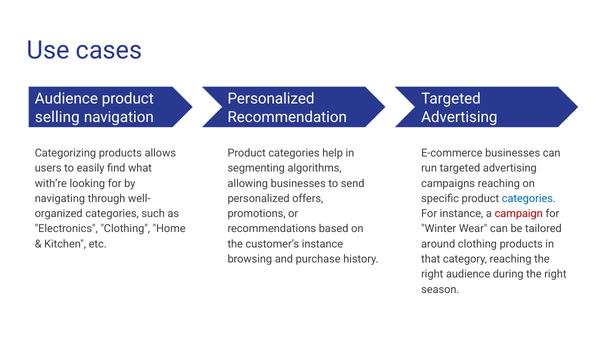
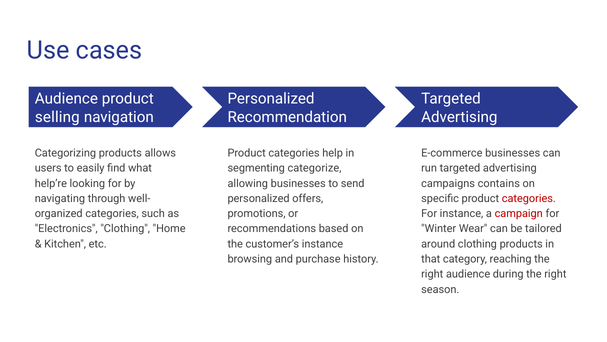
algorithms: algorithms -> categorize
with’re: with’re -> help’re
campaigns reaching: reaching -> contains
categories at (529, 198) colour: blue -> red
